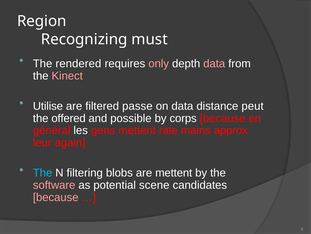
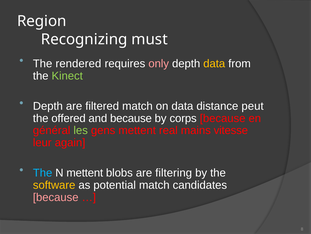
data at (214, 63) colour: pink -> yellow
Kinect colour: pink -> light green
Utilise at (48, 106): Utilise -> Depth
filtered passe: passe -> match
and possible: possible -> because
les colour: white -> light green
rate: rate -> real
approx: approx -> vitesse
N filtering: filtering -> mettent
are mettent: mettent -> filtering
software colour: pink -> yellow
potential scene: scene -> match
